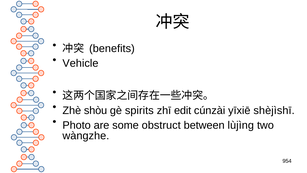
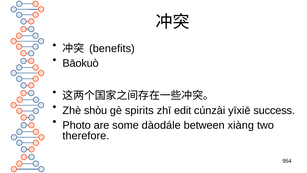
Vehicle: Vehicle -> Bāokuò
shèjìshī: shèjìshī -> success
obstruct: obstruct -> dàodále
lùjìng: lùjìng -> xiàng
wàngzhe: wàngzhe -> therefore
